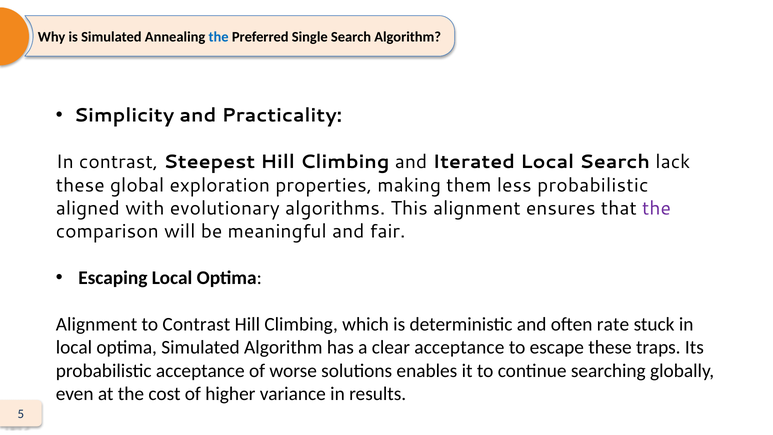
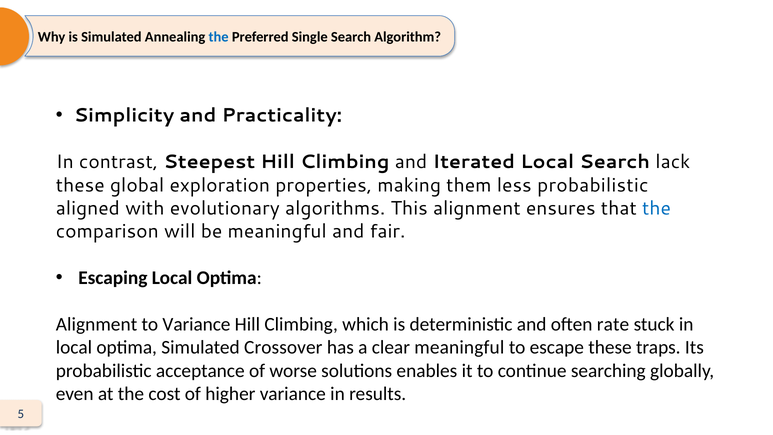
the at (657, 208) colour: purple -> blue
to Contrast: Contrast -> Variance
Simulated Algorithm: Algorithm -> Crossover
clear acceptance: acceptance -> meaningful
